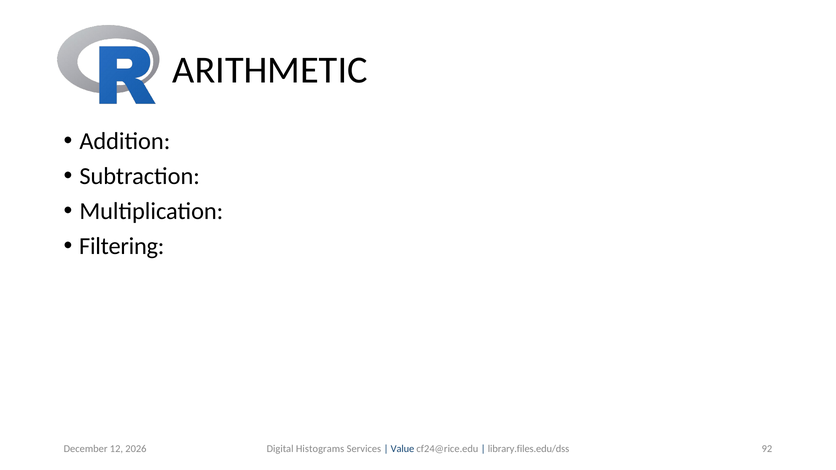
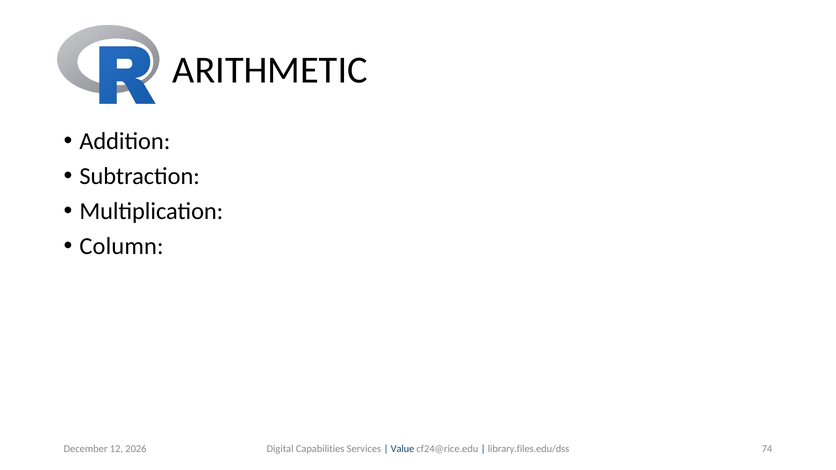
Filtering: Filtering -> Column
92: 92 -> 74
Histograms: Histograms -> Capabilities
